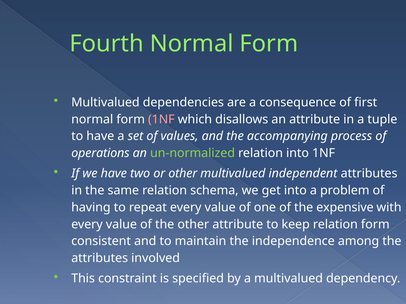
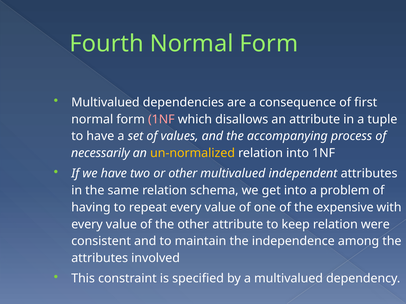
operations: operations -> necessarily
un-normalized colour: light green -> yellow
relation form: form -> were
